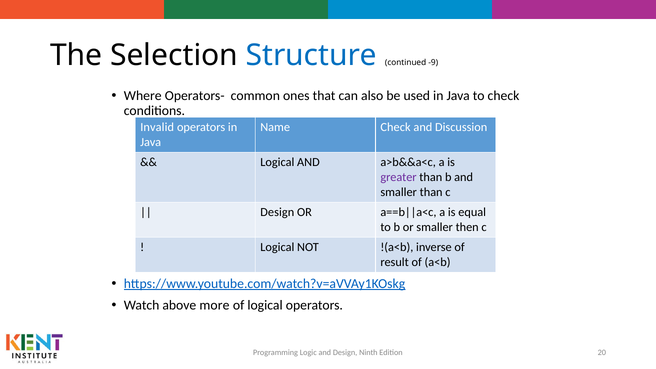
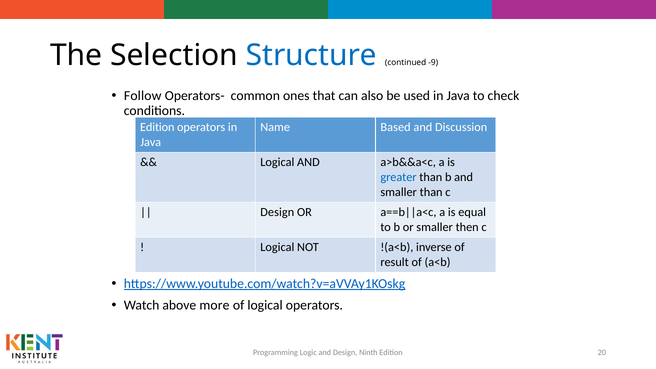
Where: Where -> Follow
Invalid at (157, 127): Invalid -> Edition
Name Check: Check -> Based
greater colour: purple -> blue
